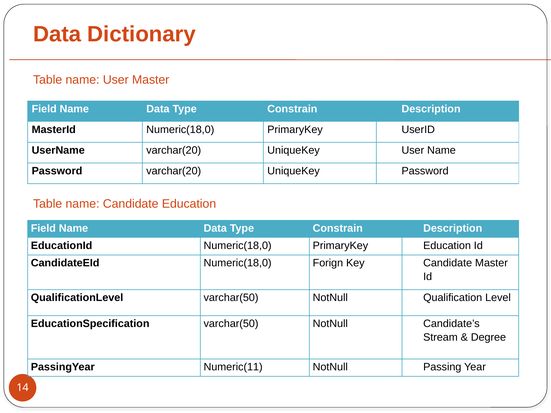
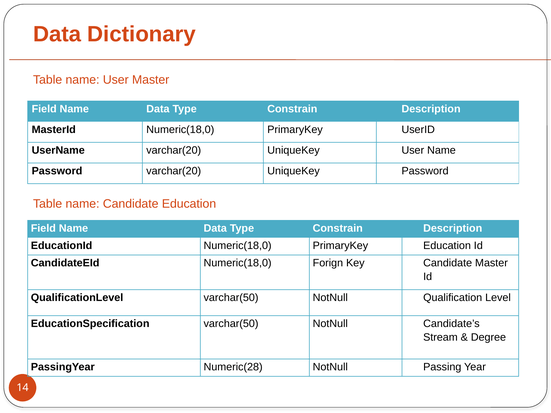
Numeric(11: Numeric(11 -> Numeric(28
